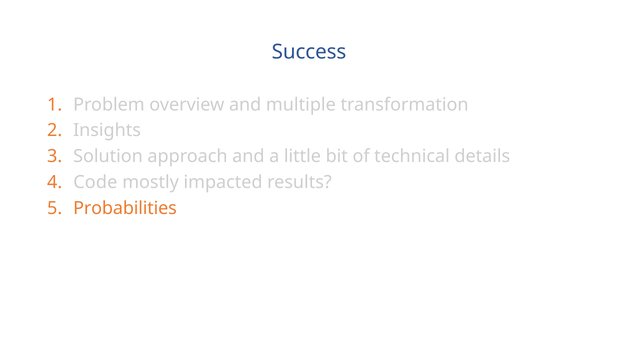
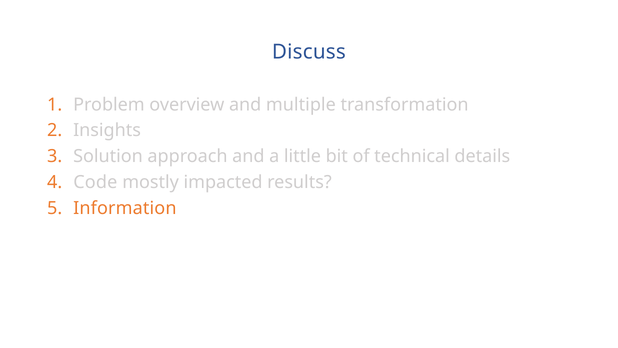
Success: Success -> Discuss
Probabilities: Probabilities -> Information
